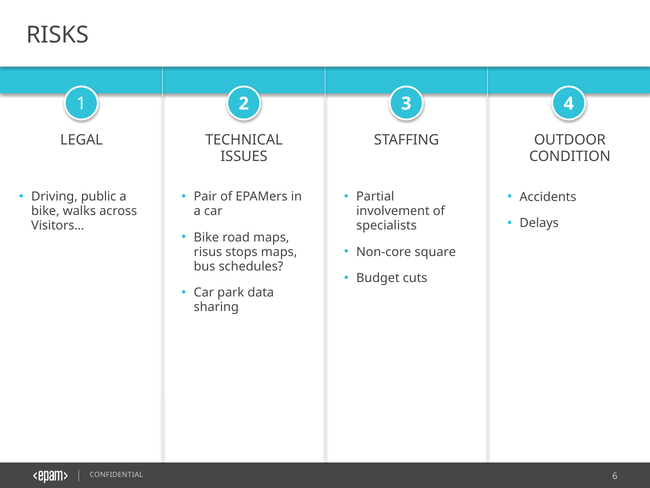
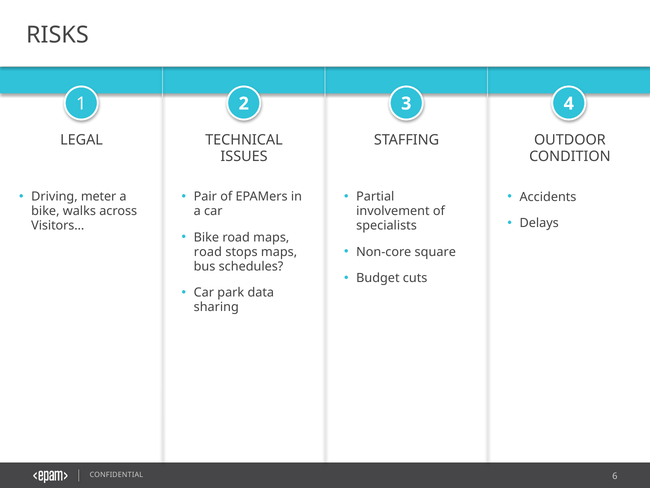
public: public -> meter
risus at (208, 252): risus -> road
